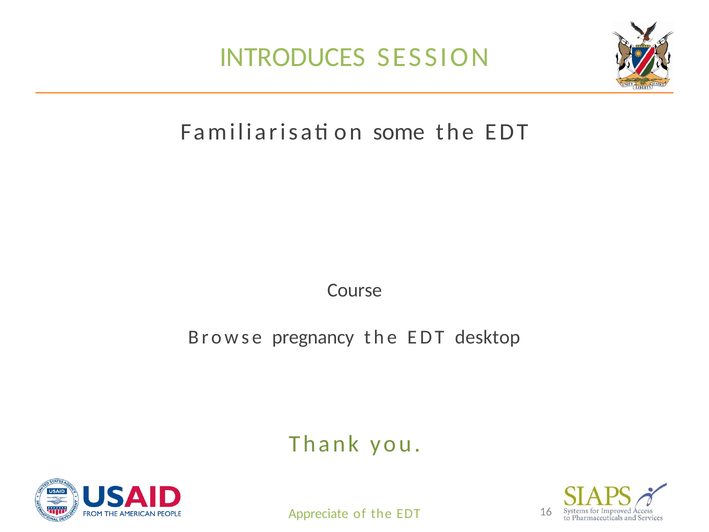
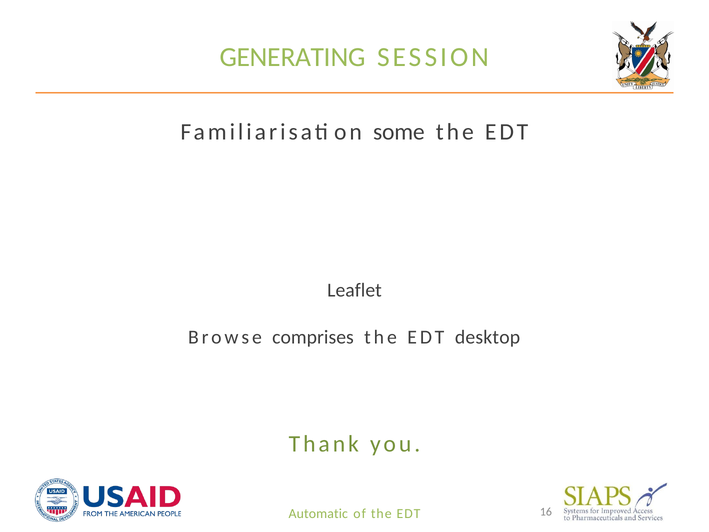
INTRODUCES: INTRODUCES -> GENERATING
Course: Course -> Leaflet
pregnancy: pregnancy -> comprises
Appreciate: Appreciate -> Automatic
